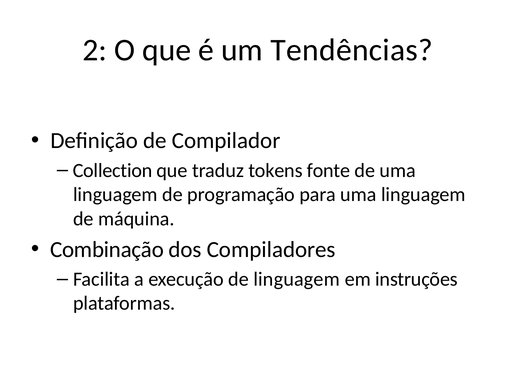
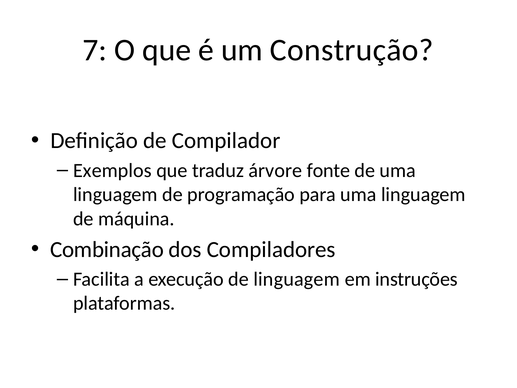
2: 2 -> 7
Tendências: Tendências -> Construção
Collection: Collection -> Exemplos
tokens: tokens -> árvore
